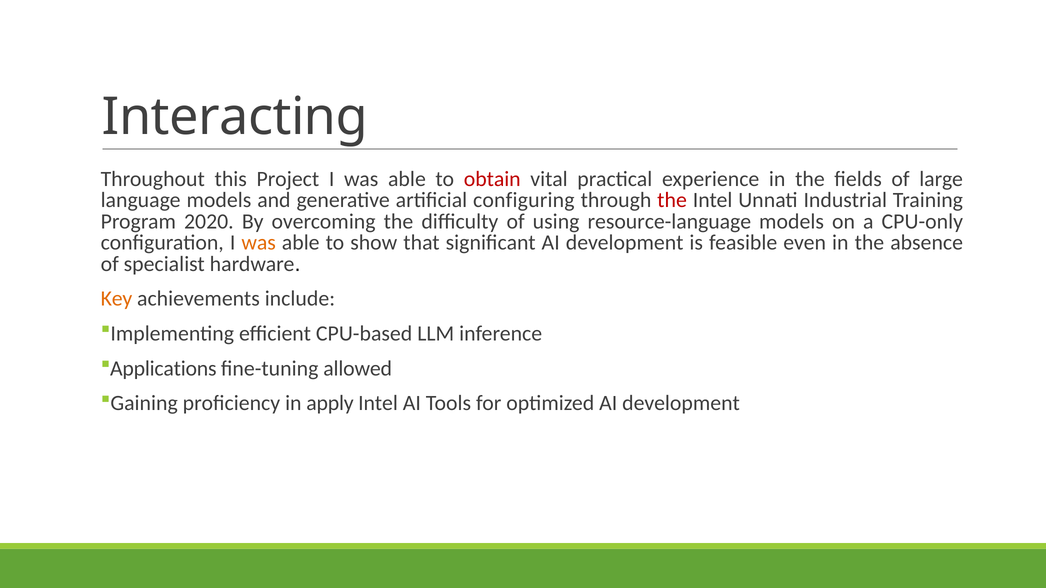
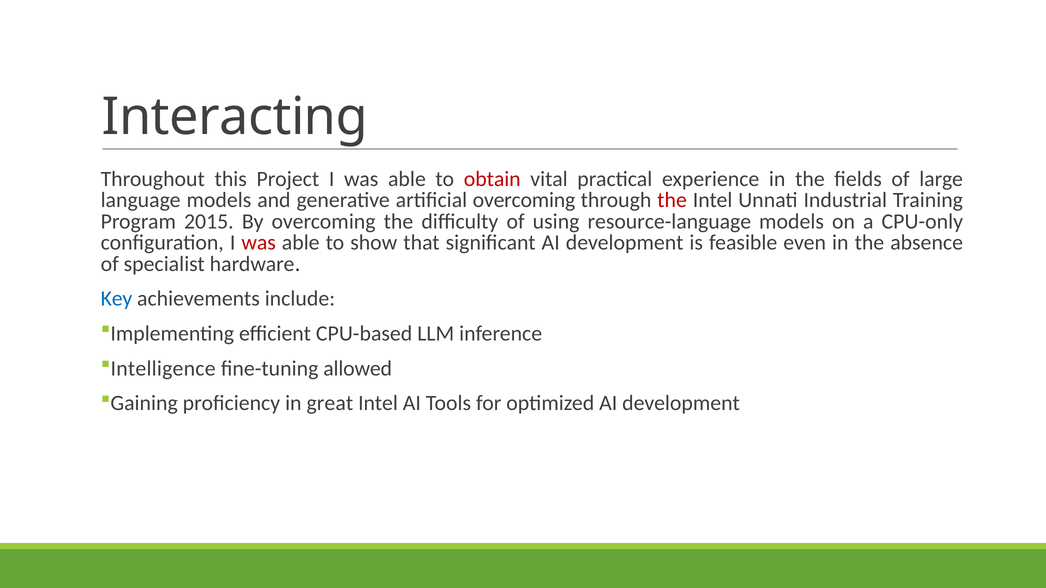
artificial configuring: configuring -> overcoming
2020: 2020 -> 2015
was at (259, 243) colour: orange -> red
Key colour: orange -> blue
Applications: Applications -> Intelligence
apply: apply -> great
